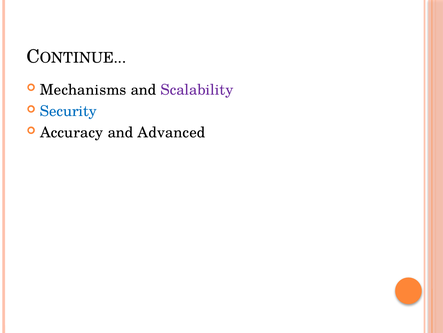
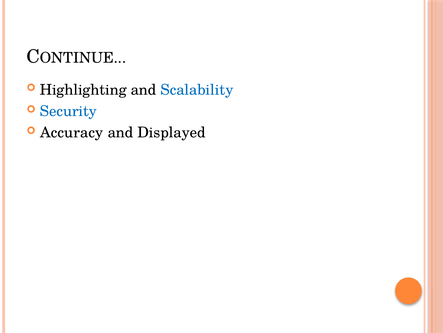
Mechanisms: Mechanisms -> Highlighting
Scalability colour: purple -> blue
Advanced: Advanced -> Displayed
